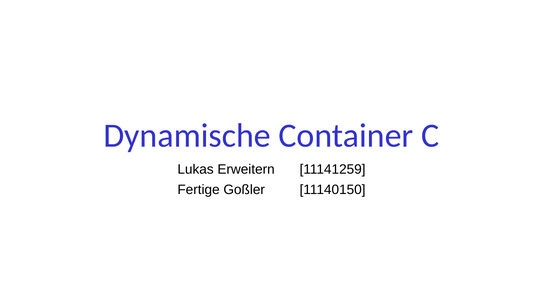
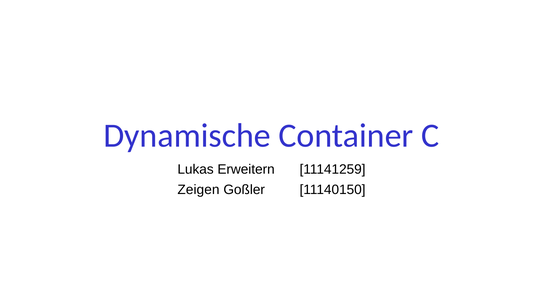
Fertige: Fertige -> Zeigen
